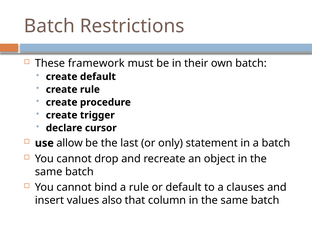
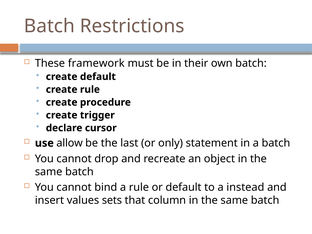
clauses: clauses -> instead
also: also -> sets
